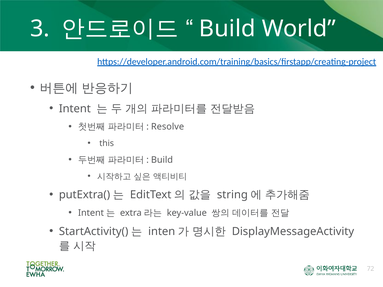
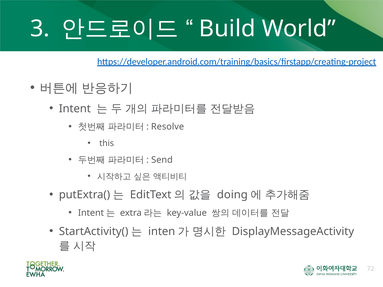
Build at (162, 160): Build -> Send
string: string -> doing
